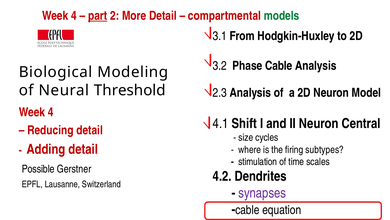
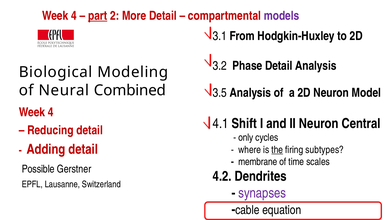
models colour: green -> purple
Phase Cable: Cable -> Detail
Threshold: Threshold -> Combined
2.3: 2.3 -> 3.5
size: size -> only
the underline: none -> present
stimulation: stimulation -> membrane
